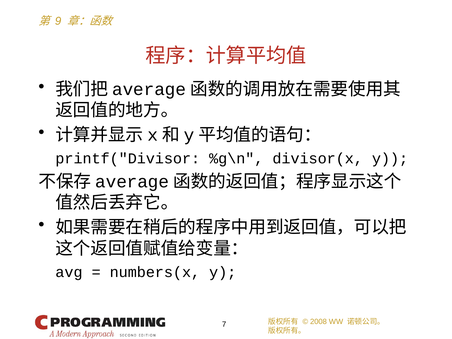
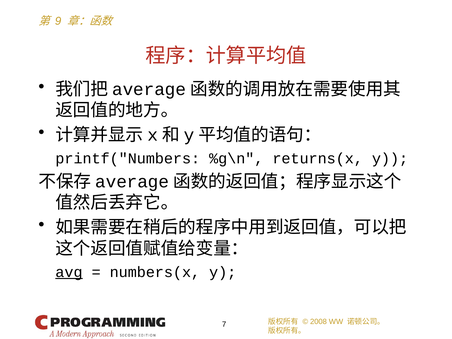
printf("Divisor: printf("Divisor -> printf("Numbers
divisor(x: divisor(x -> returns(x
avg underline: none -> present
